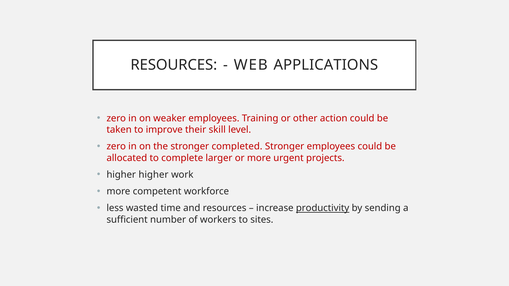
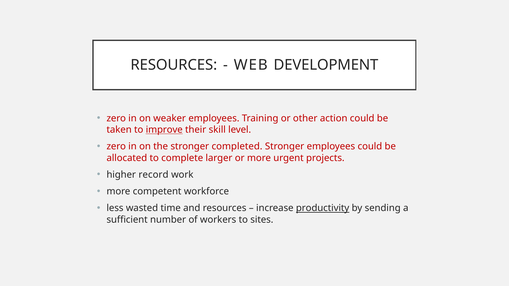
APPLICATIONS: APPLICATIONS -> DEVELOPMENT
improve underline: none -> present
higher higher: higher -> record
